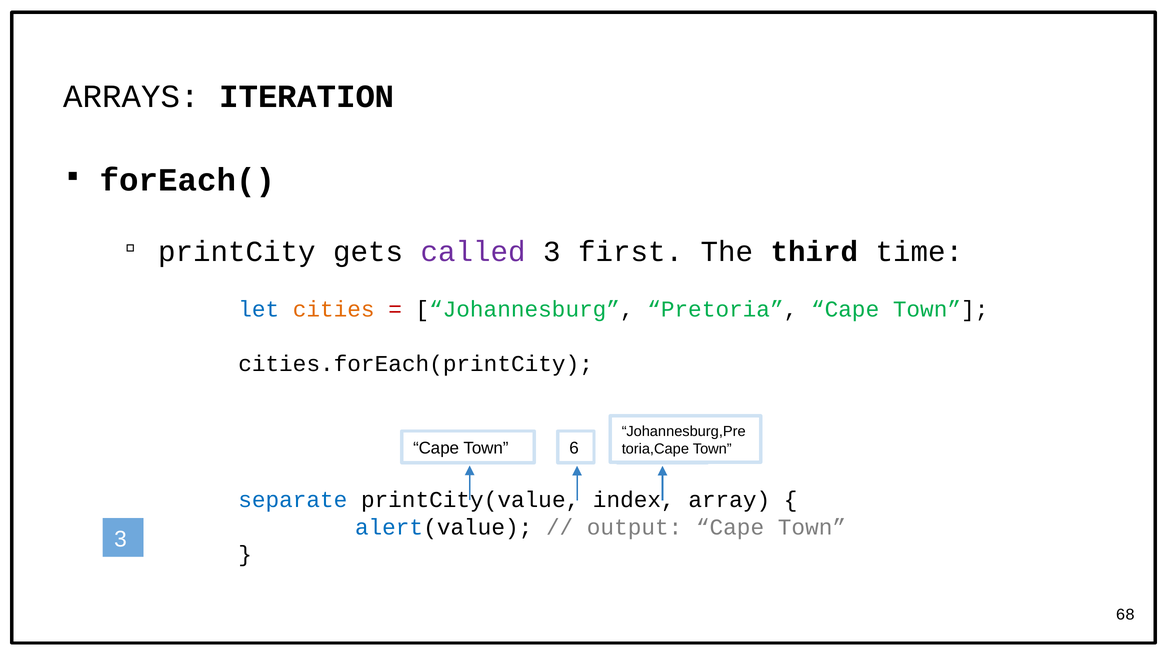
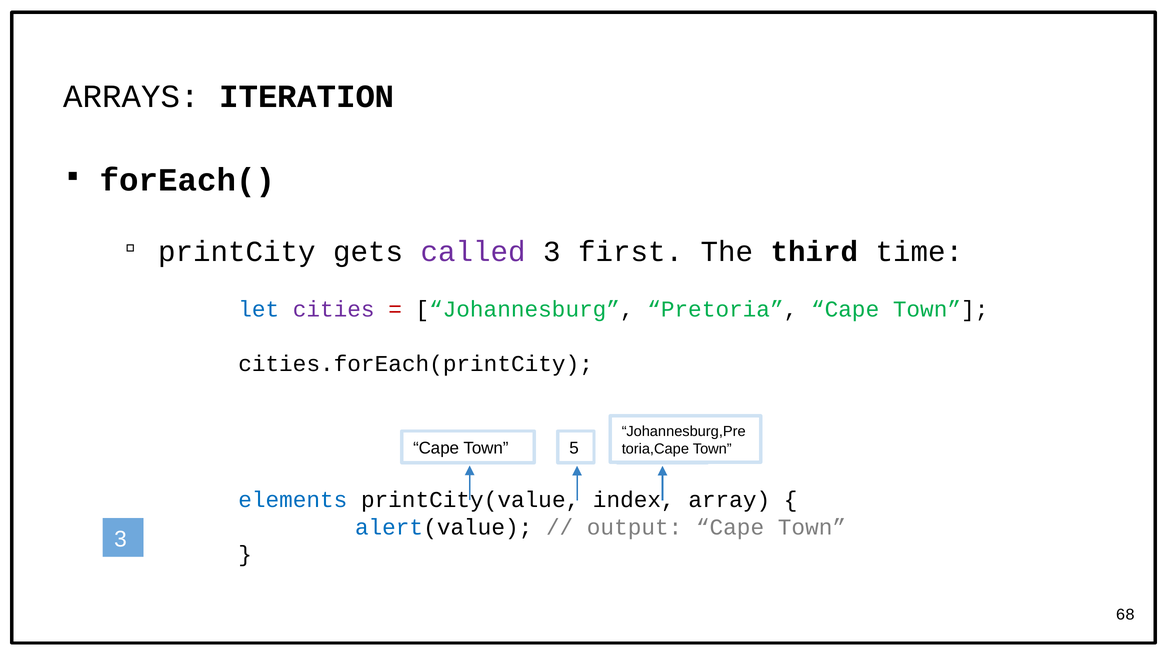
cities at (334, 310) colour: orange -> purple
6: 6 -> 5
separate: separate -> elements
